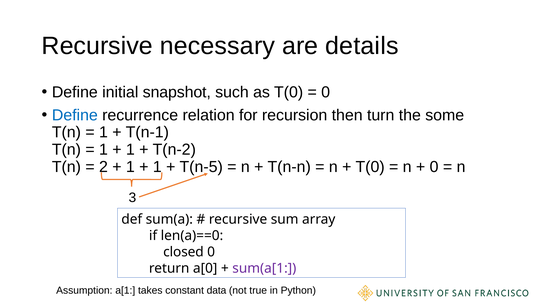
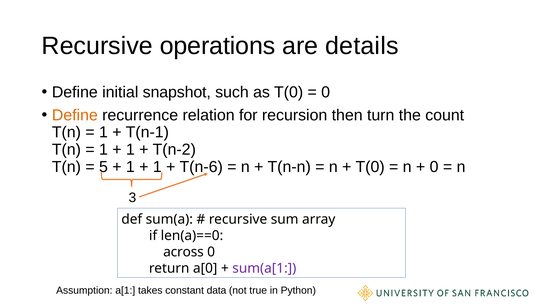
necessary: necessary -> operations
Define at (75, 115) colour: blue -> orange
some: some -> count
2: 2 -> 5
T(n-5: T(n-5 -> T(n-6
closed: closed -> across
